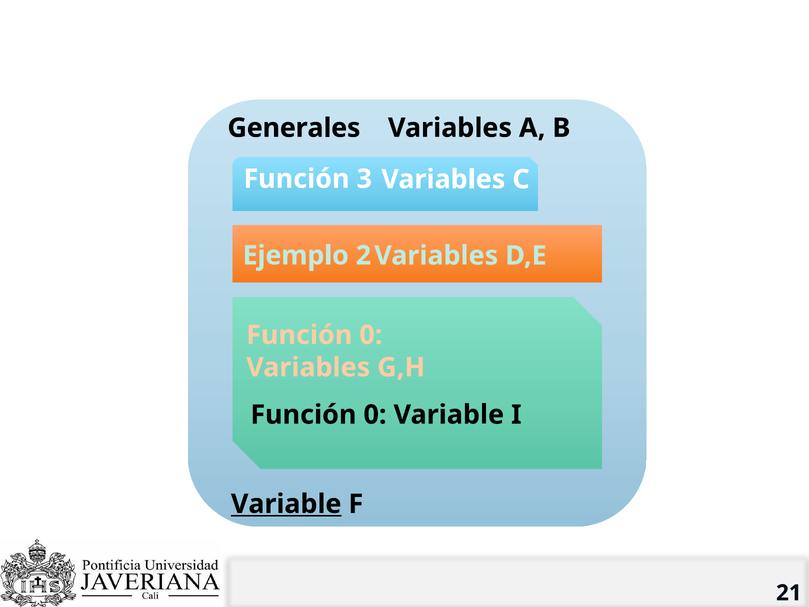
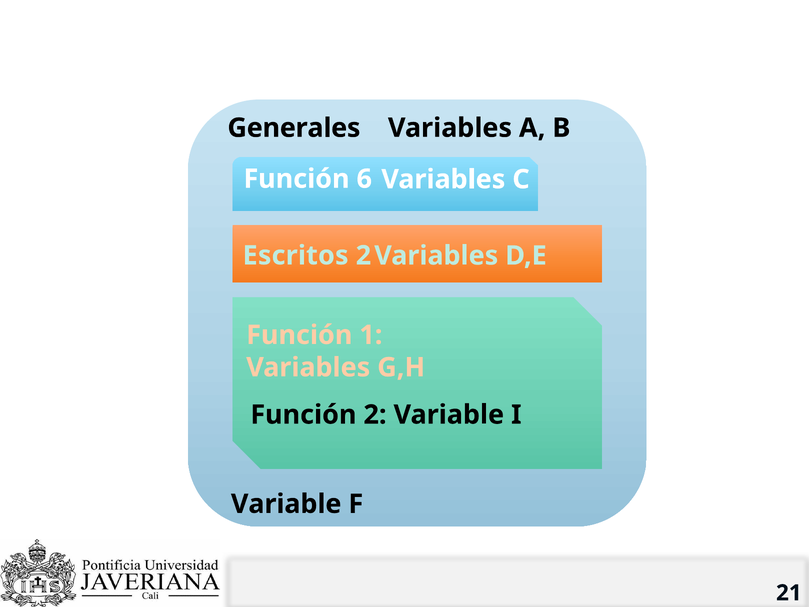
3: 3 -> 6
Ejemplo: Ejemplo -> Escritos
0 at (371, 335): 0 -> 1
0 at (375, 415): 0 -> 2
Variable at (286, 504) underline: present -> none
